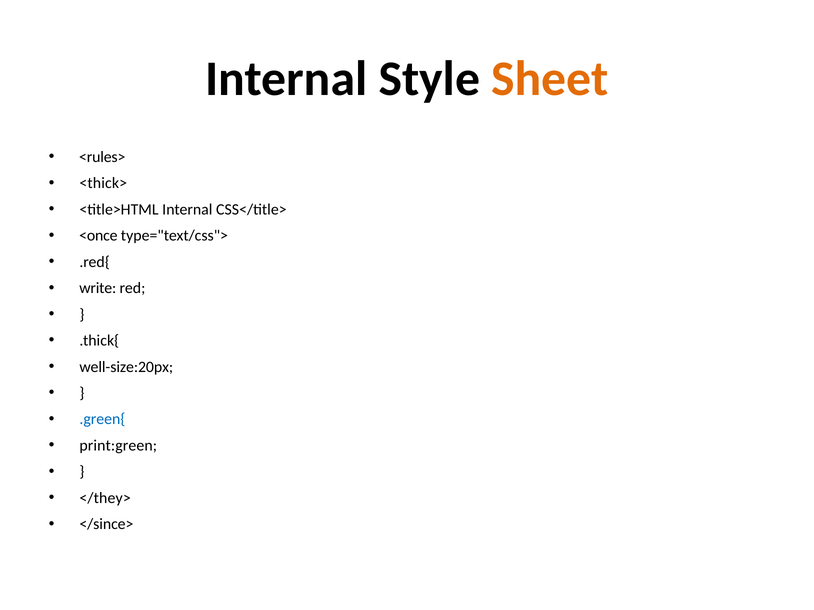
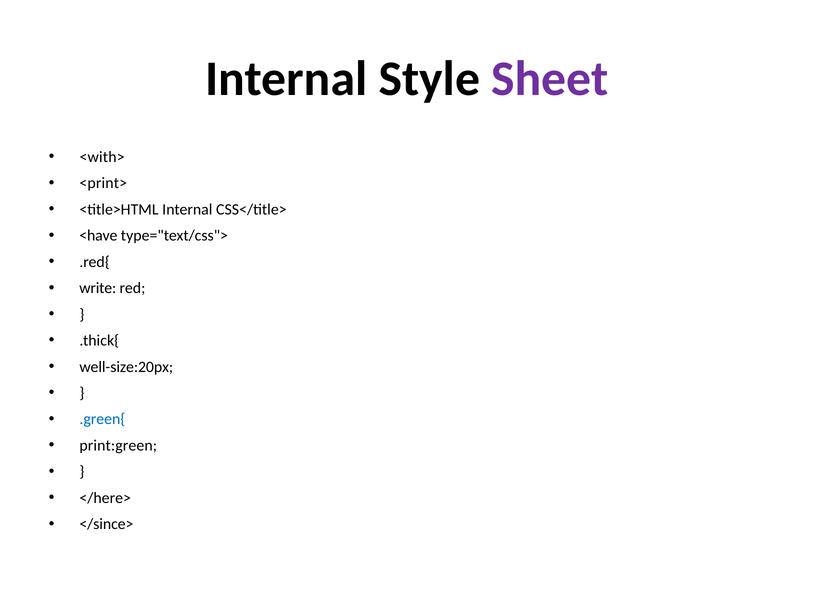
Sheet colour: orange -> purple
<rules>: <rules> -> <with>
<thick>: <thick> -> <print>
<once: <once -> <have
</they>: </they> -> </here>
